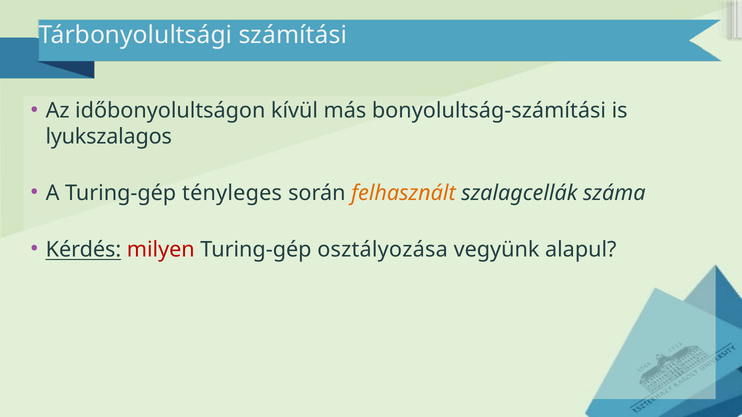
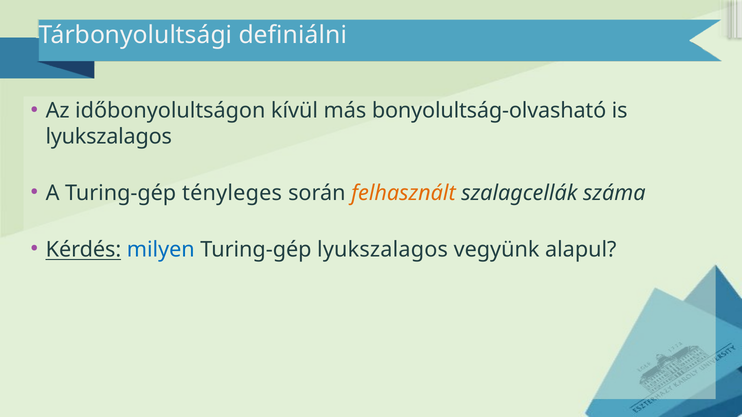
számítási: számítási -> definiálni
bonyolultság-számítási: bonyolultság-számítási -> bonyolultság-olvasható
milyen colour: red -> blue
Turing-gép osztályozása: osztályozása -> lyukszalagos
